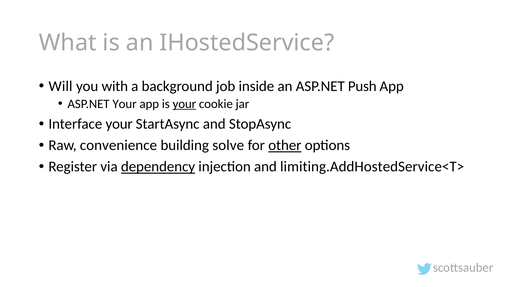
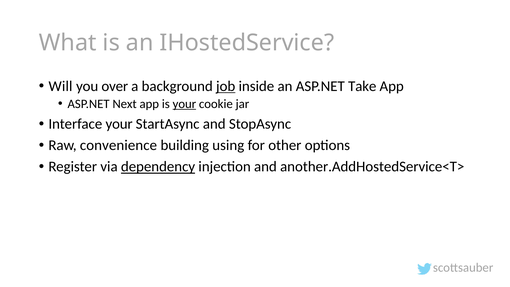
with: with -> over
job underline: none -> present
Push: Push -> Take
ASP.NET Your: Your -> Next
solve: solve -> using
other underline: present -> none
limiting.AddHostedService<T>: limiting.AddHostedService<T> -> another.AddHostedService<T>
